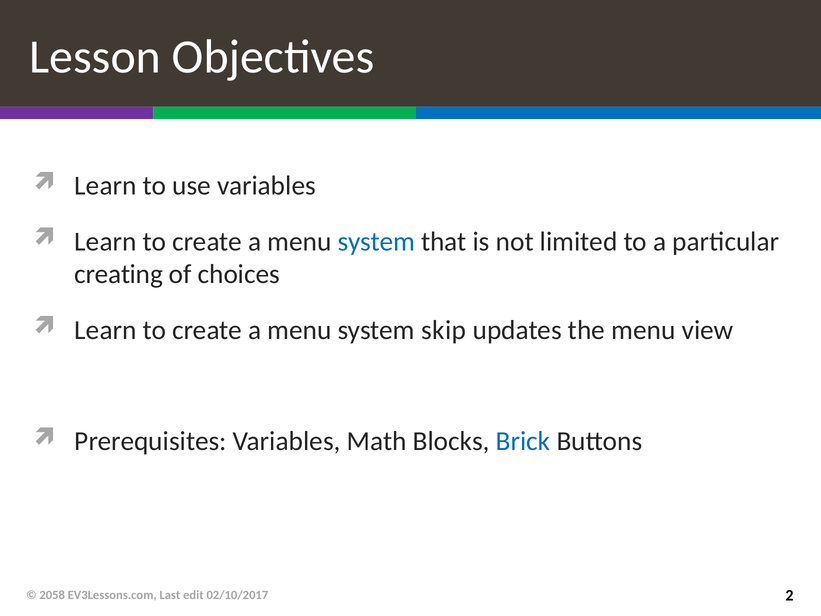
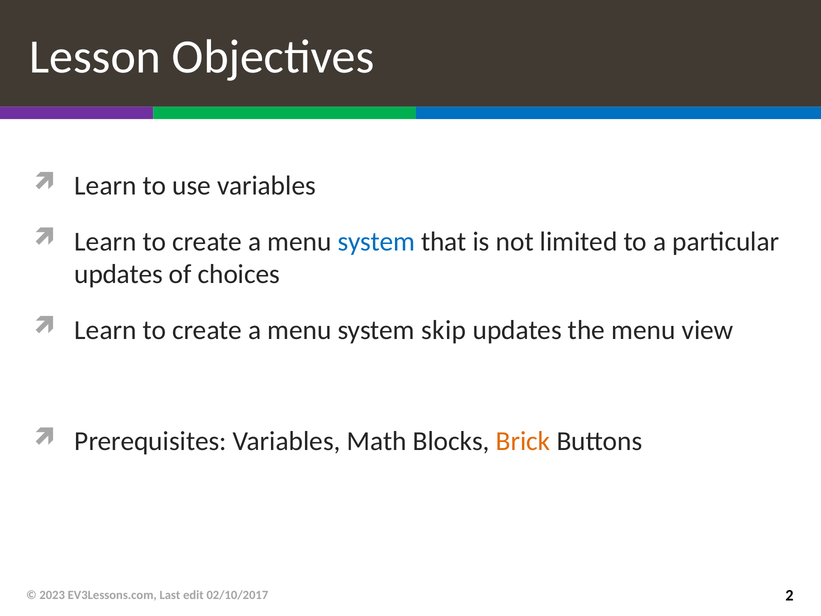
creating at (119, 274): creating -> updates
Brick colour: blue -> orange
2058: 2058 -> 2023
